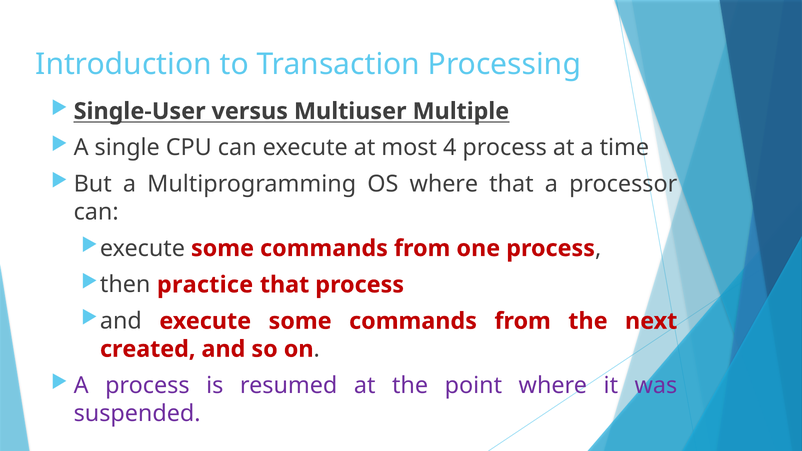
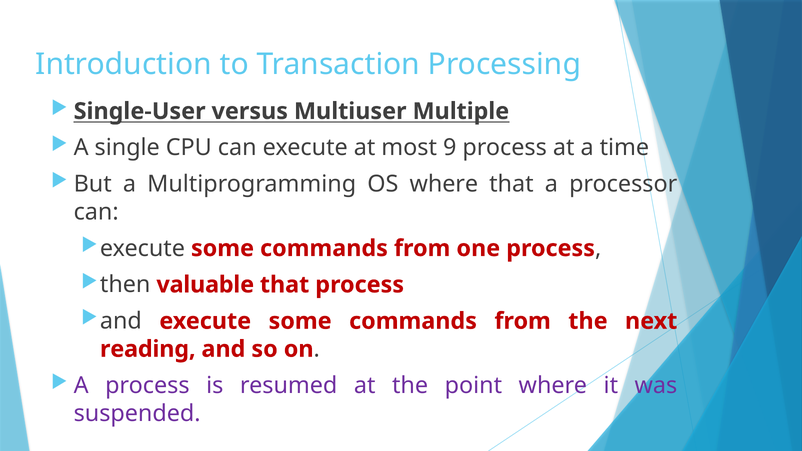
4: 4 -> 9
practice: practice -> valuable
created: created -> reading
